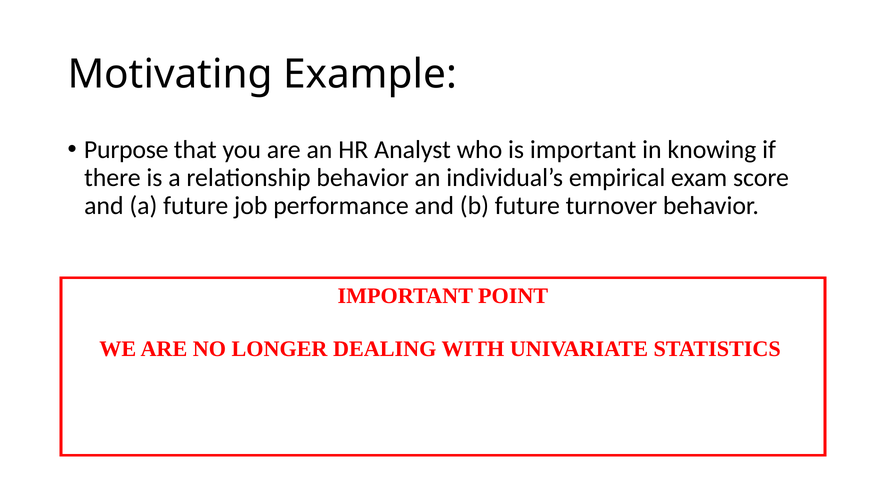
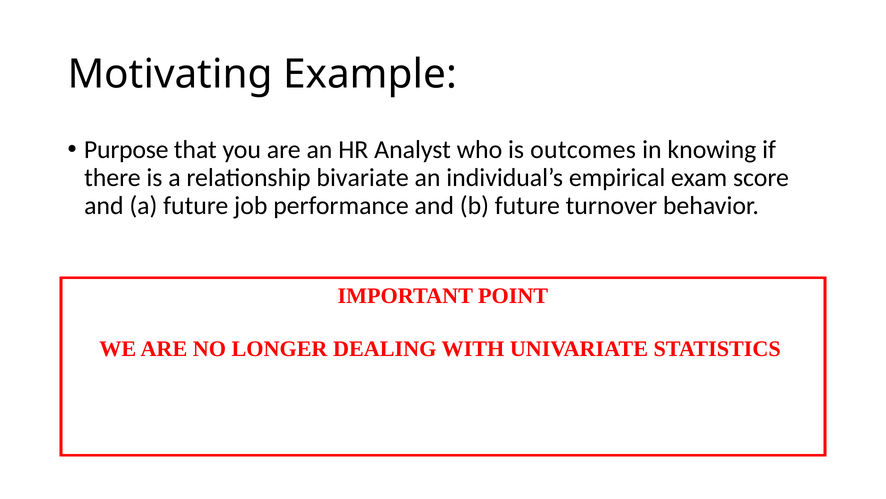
is important: important -> outcomes
relationship behavior: behavior -> bivariate
